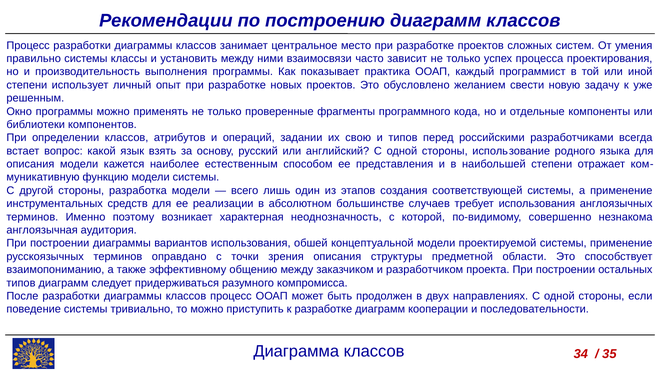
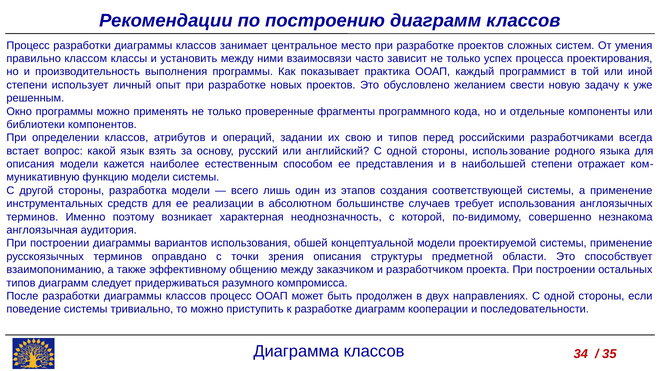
правильно системы: системы -> классом
